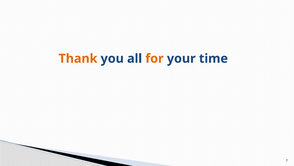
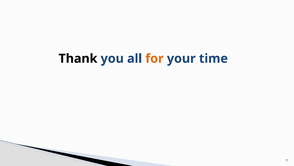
Thank colour: orange -> black
